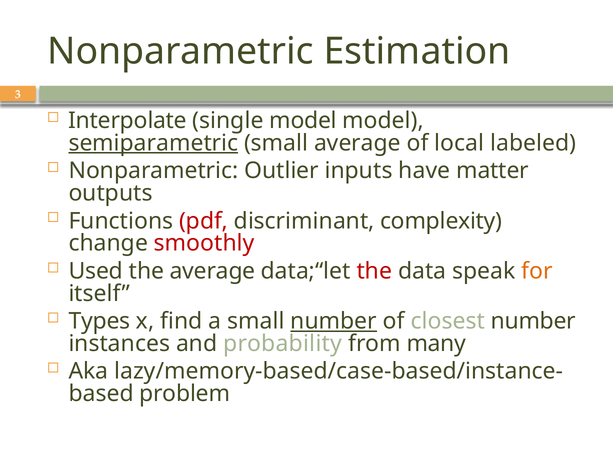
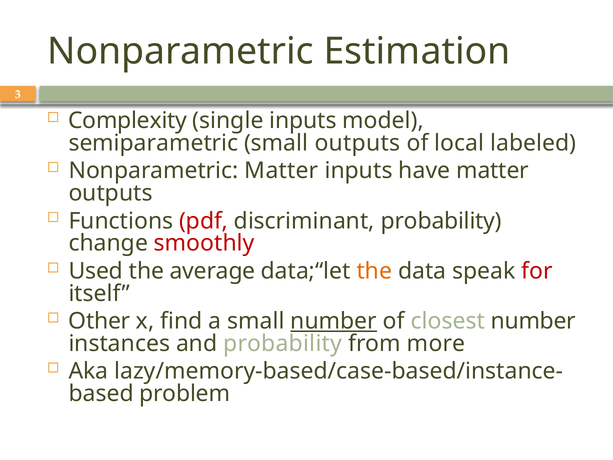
Interpolate: Interpolate -> Complexity
single model: model -> inputs
semiparametric underline: present -> none
small average: average -> outputs
Nonparametric Outlier: Outlier -> Matter
discriminant complexity: complexity -> probability
the at (374, 271) colour: red -> orange
for colour: orange -> red
Types: Types -> Other
many: many -> more
